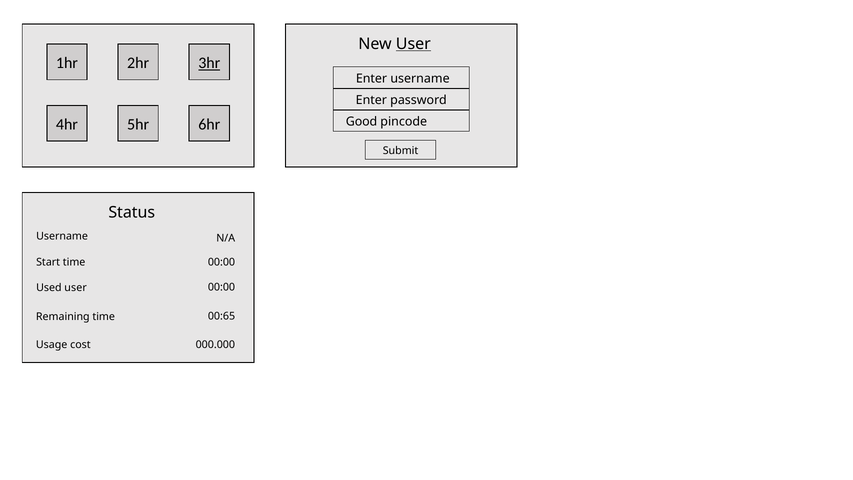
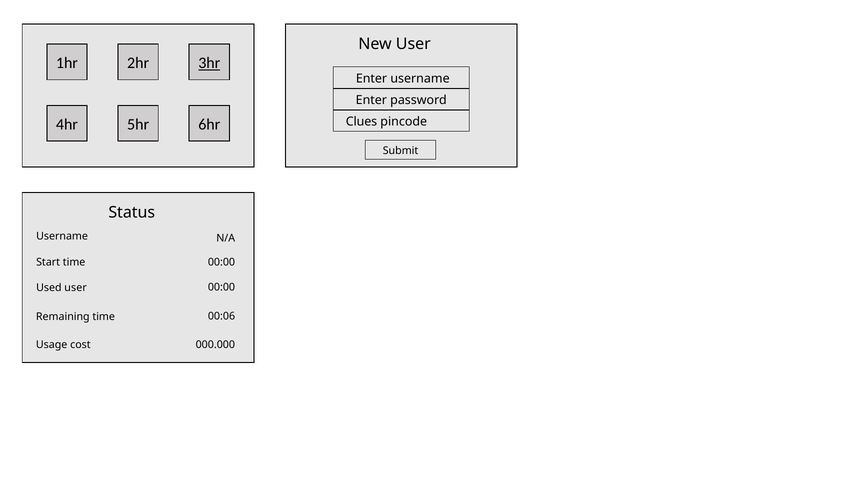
User at (413, 44) underline: present -> none
Good: Good -> Clues
00:65: 00:65 -> 00:06
